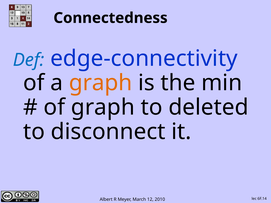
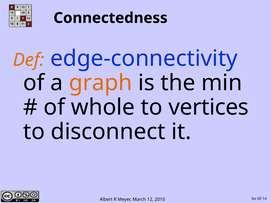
Def colour: blue -> orange
of graph: graph -> whole
deleted: deleted -> vertices
